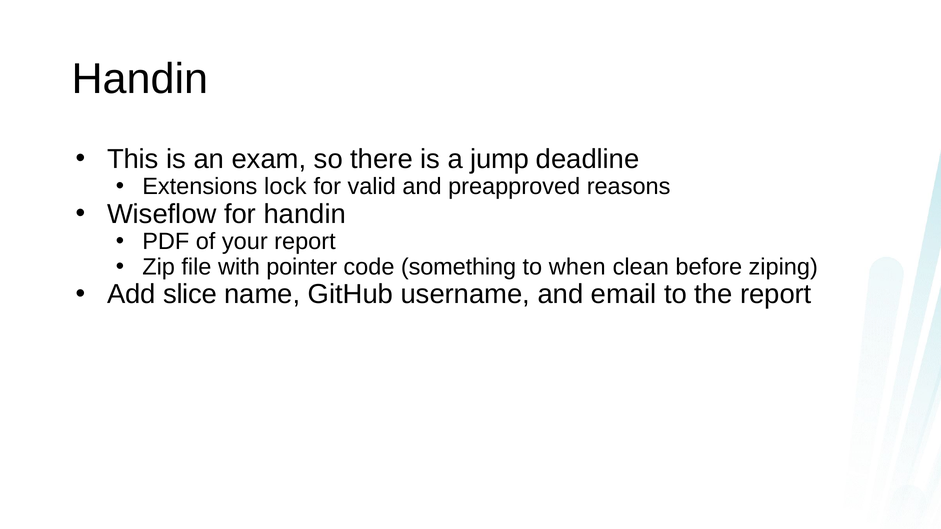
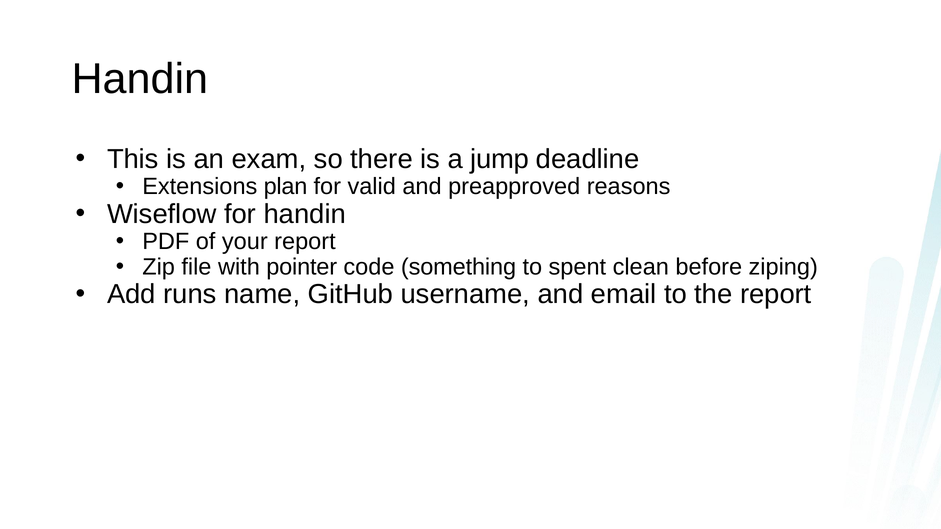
lock: lock -> plan
when: when -> spent
slice: slice -> runs
